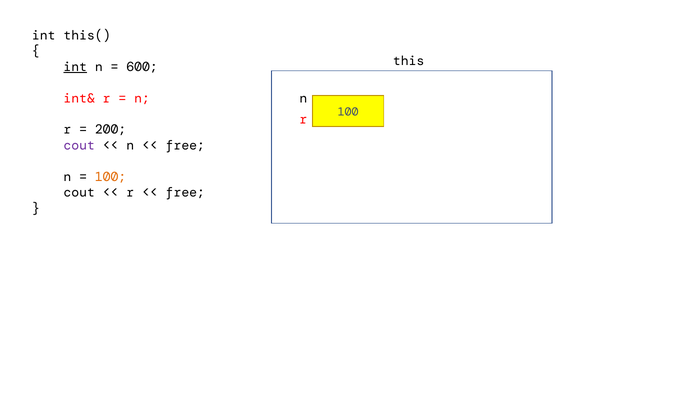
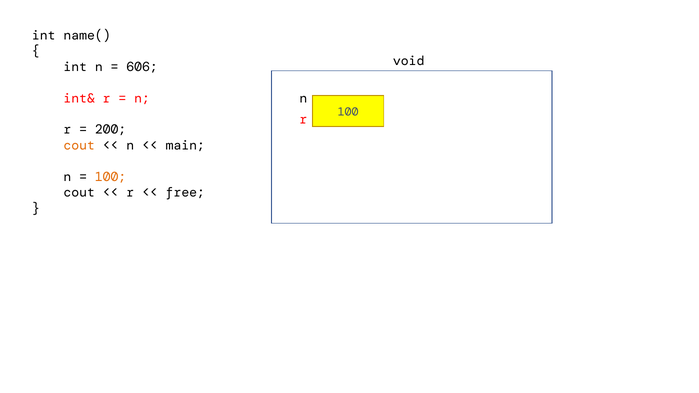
this(: this( -> name(
this: this -> void
int at (75, 67) underline: present -> none
600: 600 -> 606
cout at (79, 145) colour: purple -> orange
free at (185, 145): free -> main
